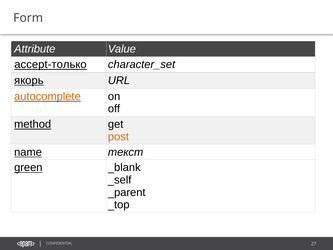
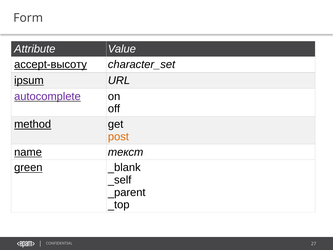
accept-только: accept-только -> accept-высоту
якорь: якорь -> ipsum
autocomplete colour: orange -> purple
